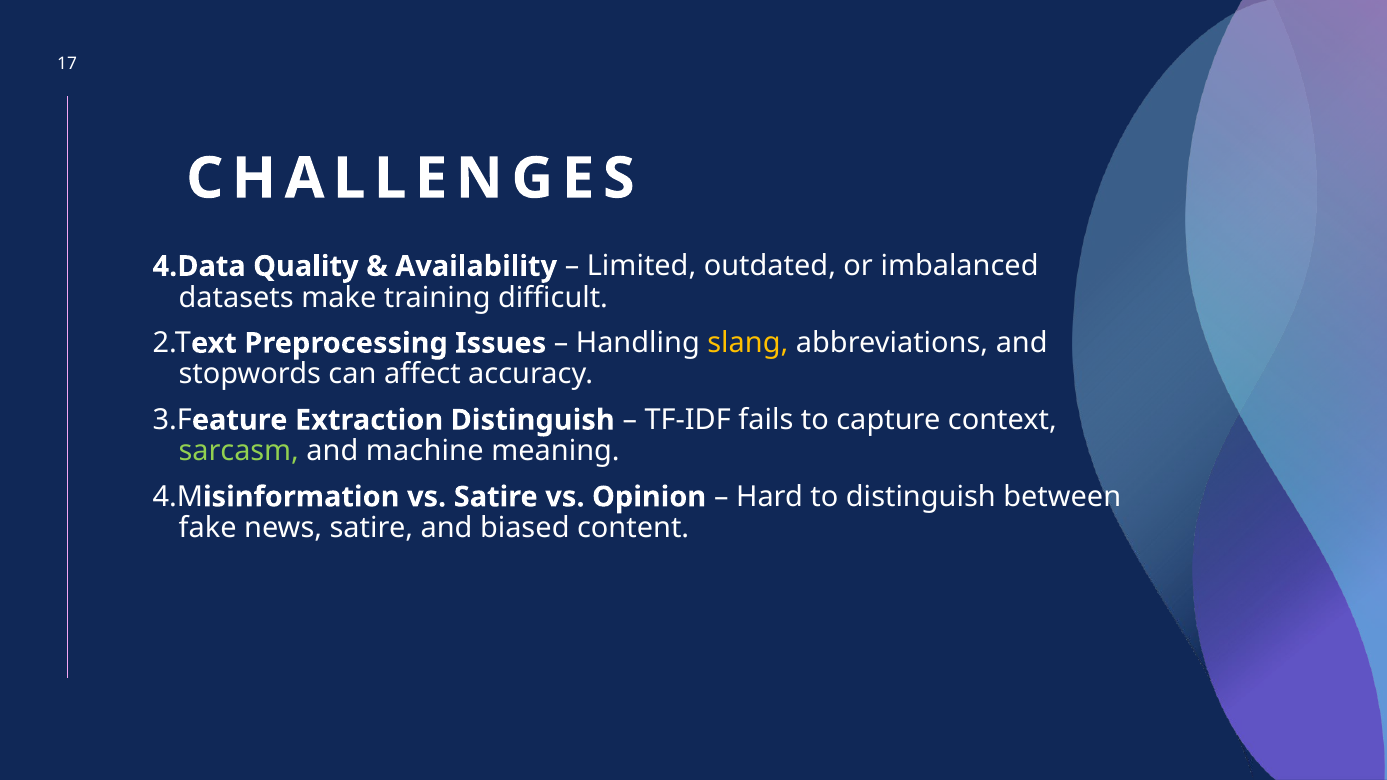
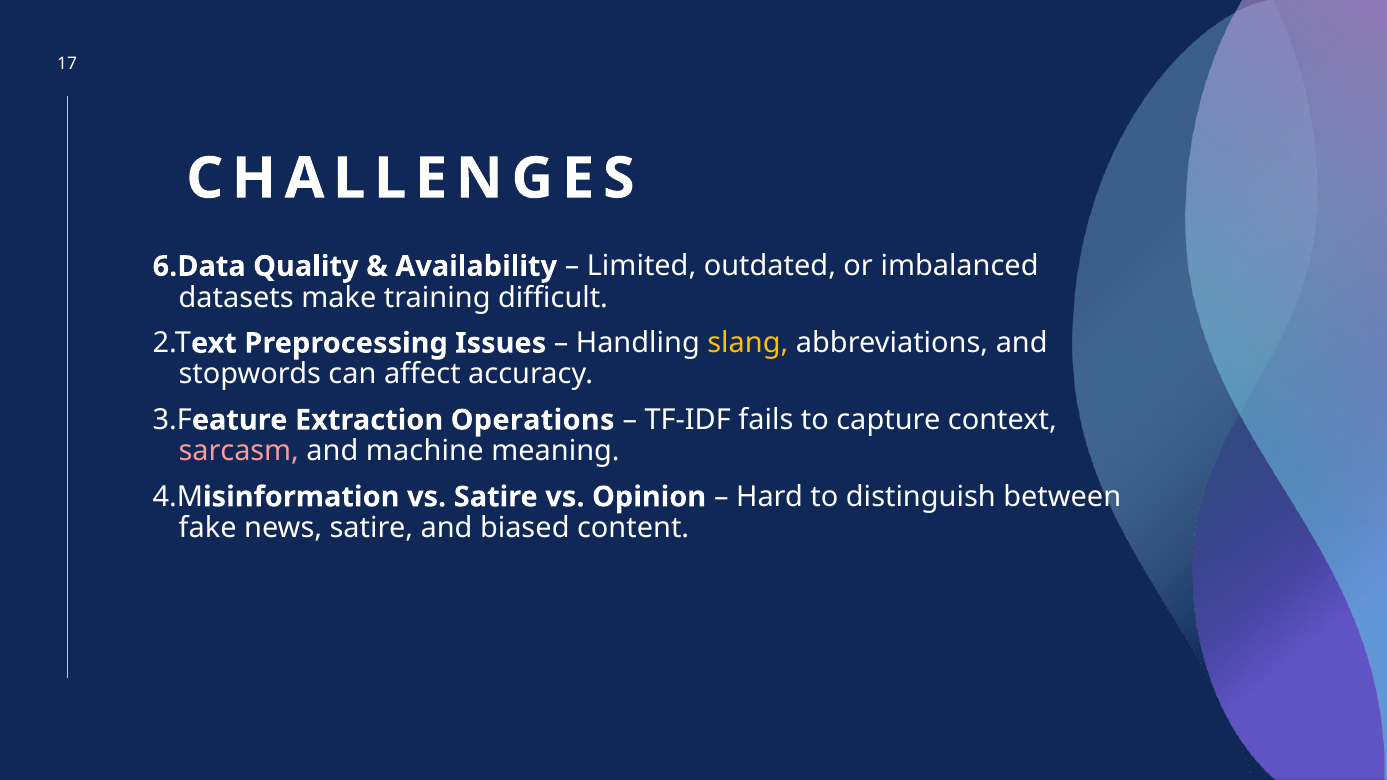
4.Data: 4.Data -> 6.Data
Extraction Distinguish: Distinguish -> Operations
sarcasm colour: light green -> pink
